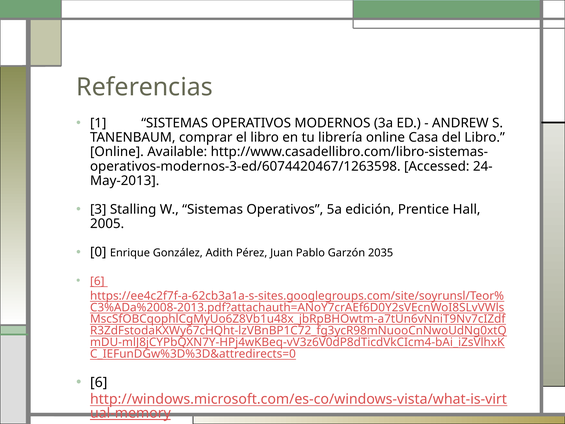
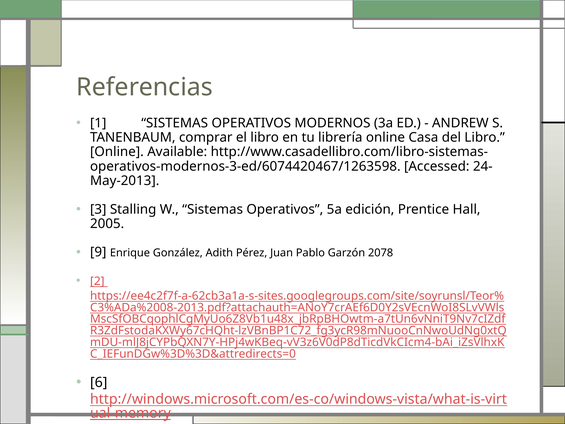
0: 0 -> 9
2035: 2035 -> 2078
6 at (97, 281): 6 -> 2
